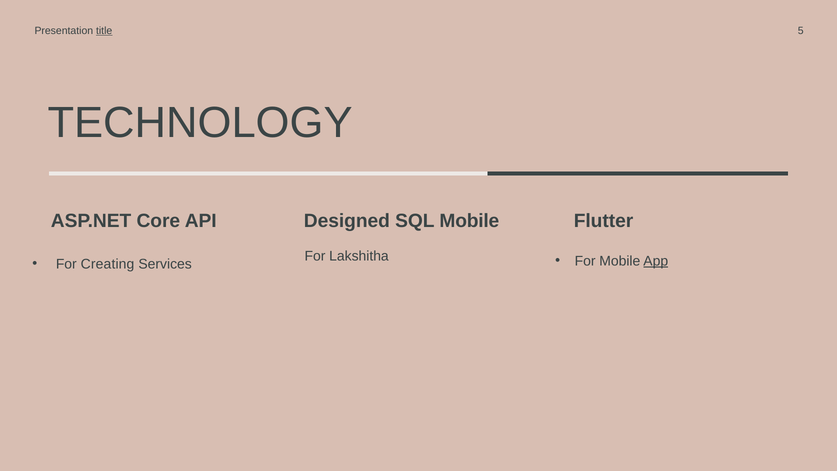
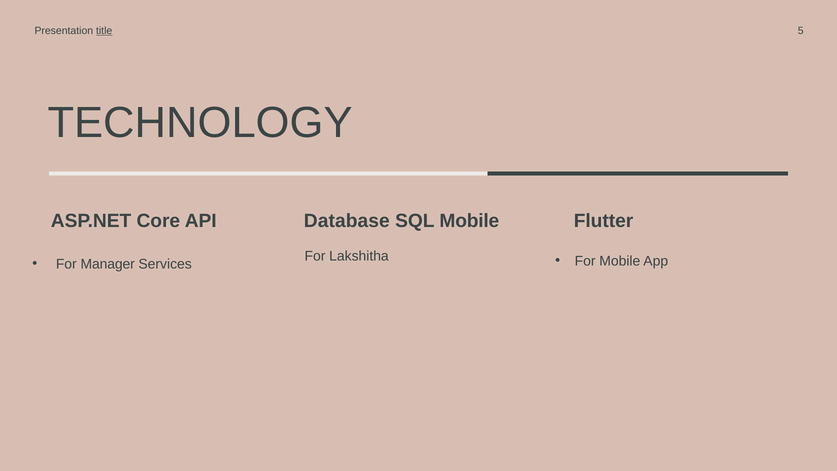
Designed: Designed -> Database
App underline: present -> none
Creating: Creating -> Manager
